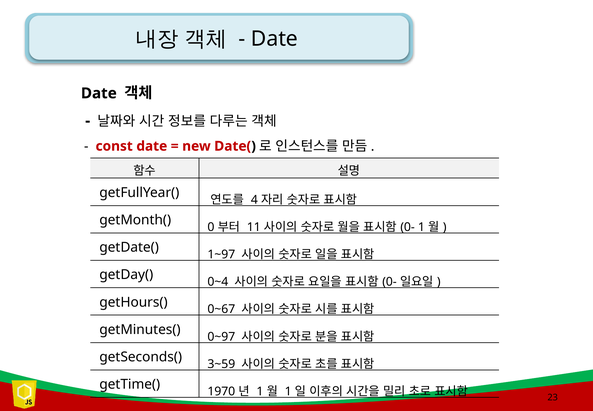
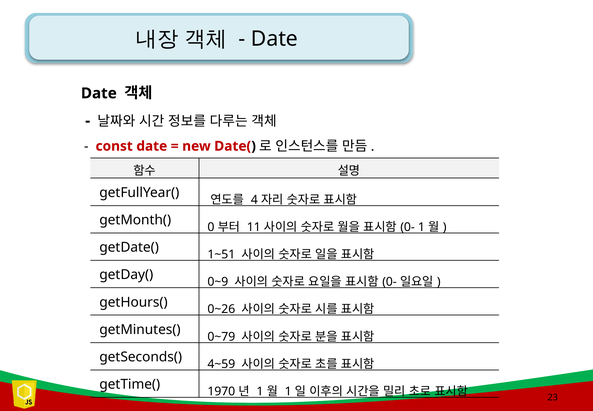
1~97: 1~97 -> 1~51
0~4: 0~4 -> 0~9
0~67: 0~67 -> 0~26
0~97: 0~97 -> 0~79
3~59: 3~59 -> 4~59
